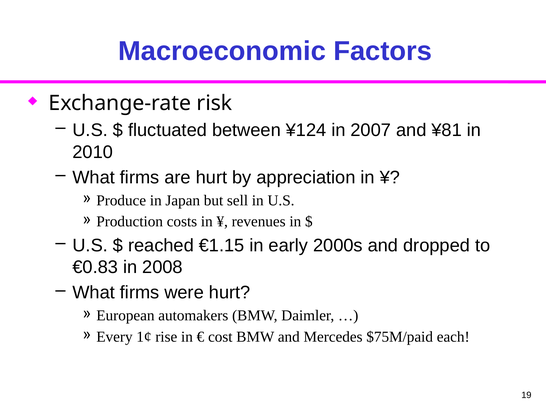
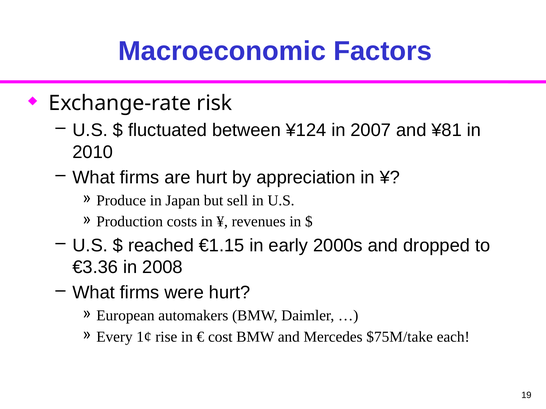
€0.83: €0.83 -> €3.36
$75M/paid: $75M/paid -> $75M/take
